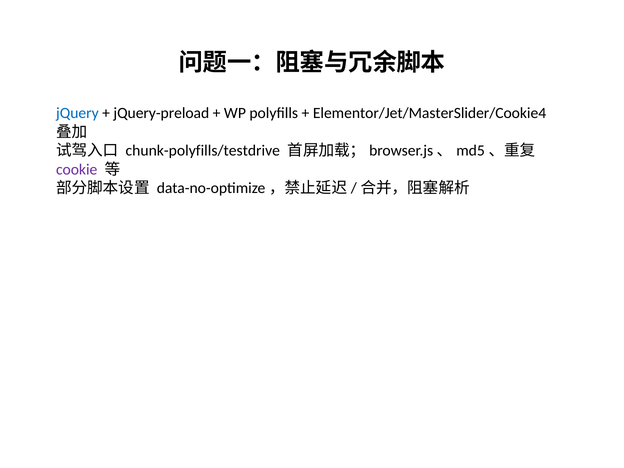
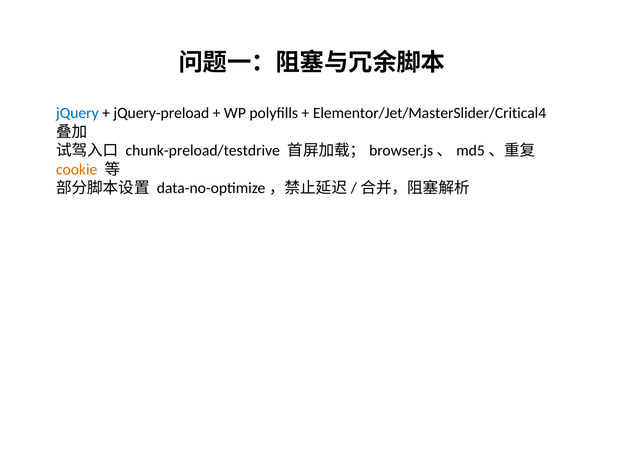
Elementor/Jet/MasterSlider/Cookie4: Elementor/Jet/MasterSlider/Cookie4 -> Elementor/Jet/MasterSlider/Critical4
chunk-polyfills/testdrive: chunk-polyfills/testdrive -> chunk-preload/testdrive
cookie colour: purple -> orange
